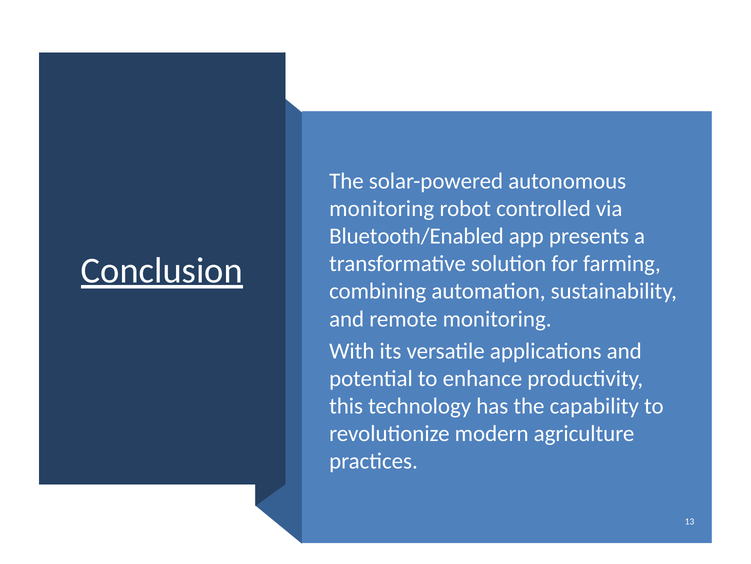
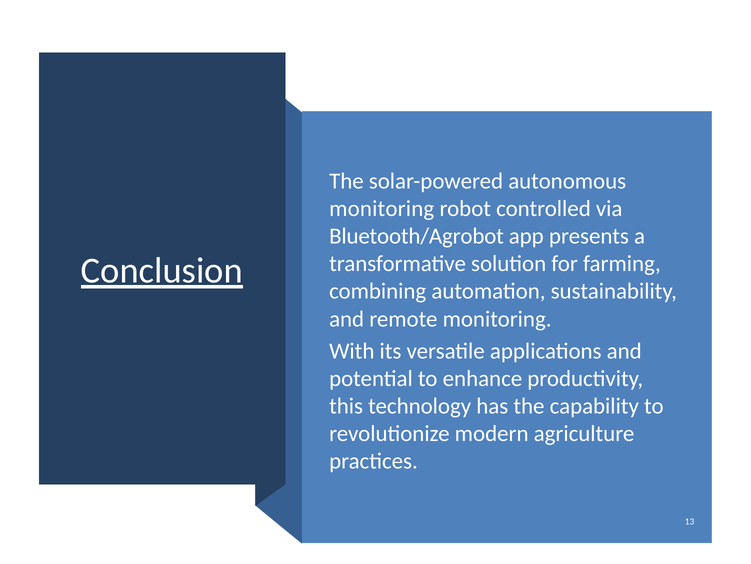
Bluetooth/Enabled: Bluetooth/Enabled -> Bluetooth/Agrobot
